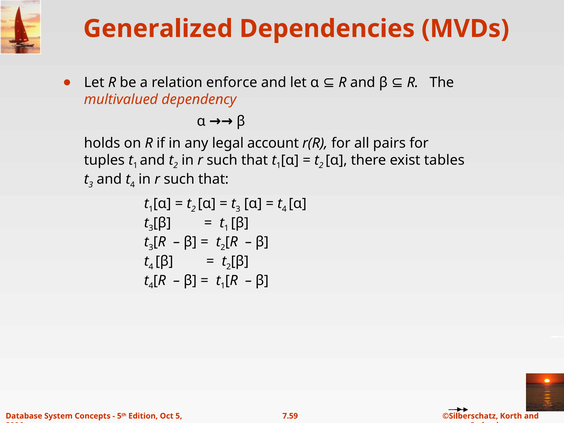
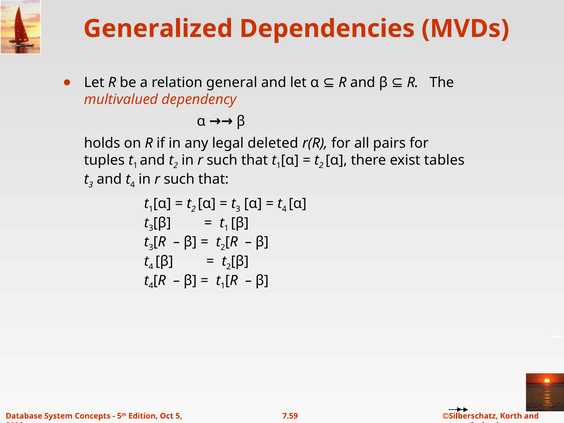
enforce: enforce -> general
account: account -> deleted
